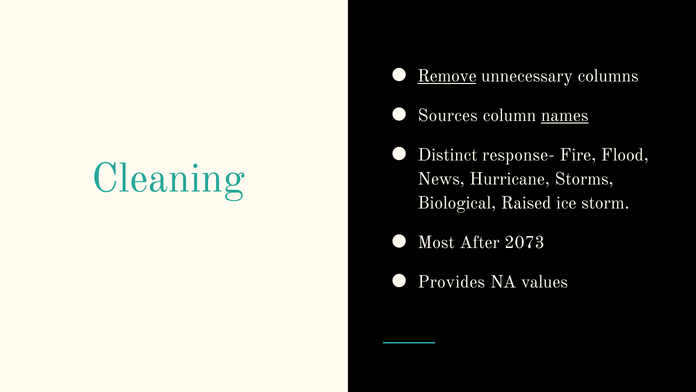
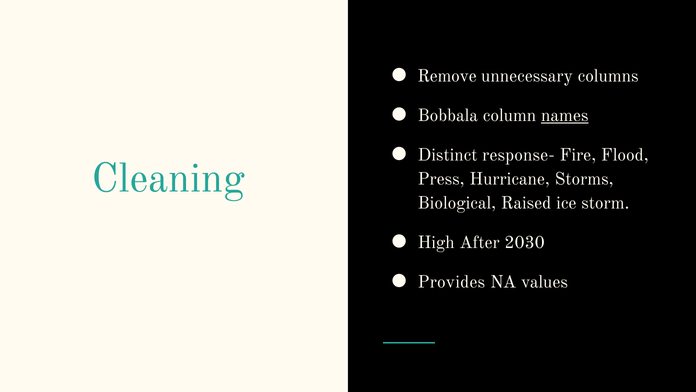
Remove underline: present -> none
Sources: Sources -> Bobbala
News: News -> Press
Most: Most -> High
2073: 2073 -> 2030
